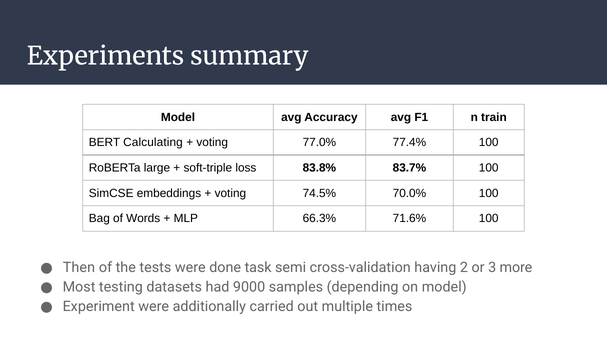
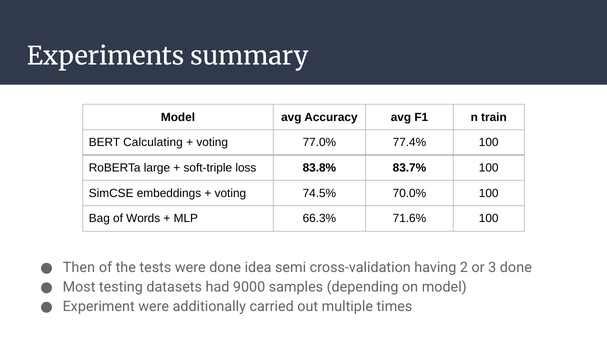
task: task -> idea
3 more: more -> done
